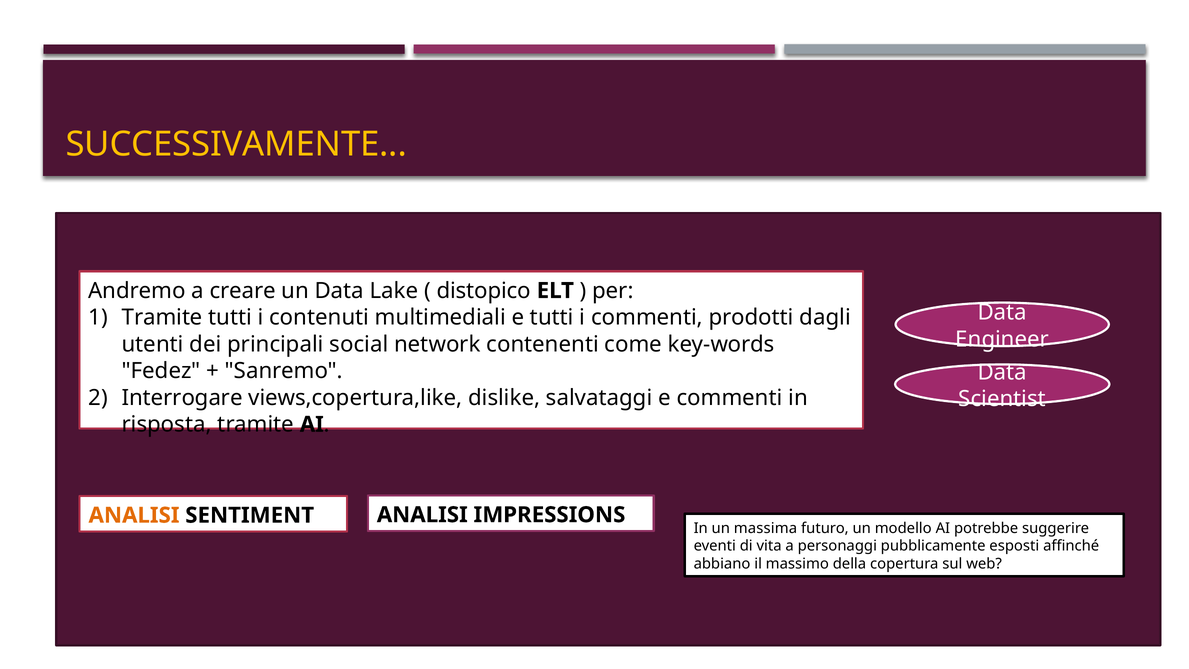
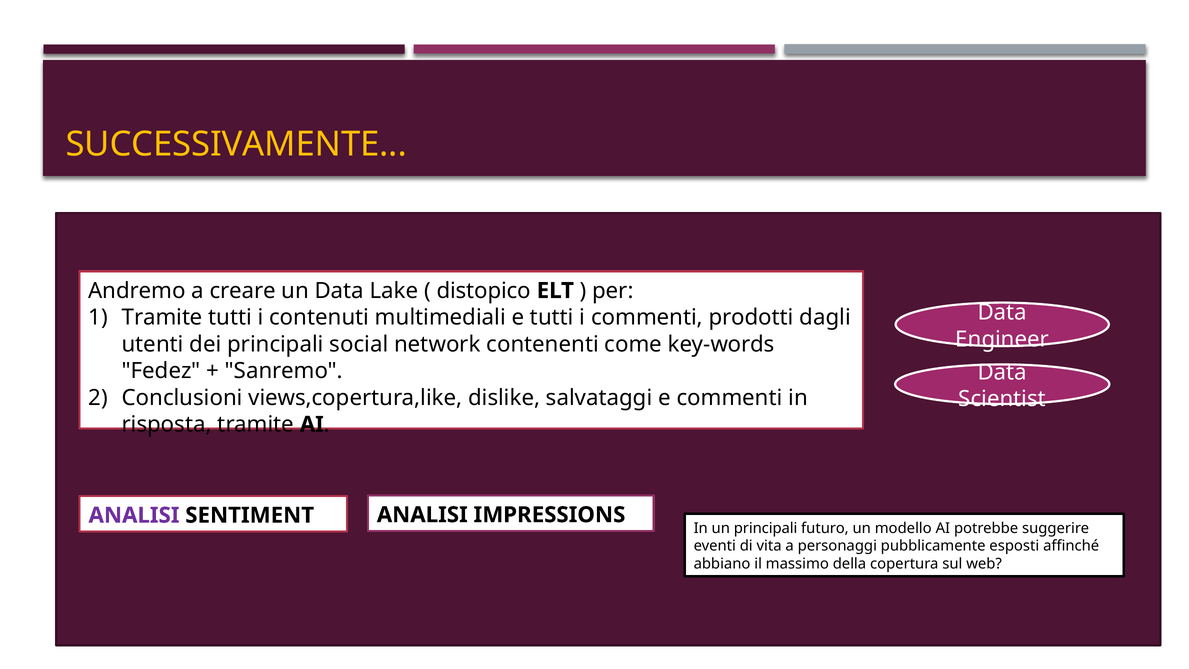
Interrogare: Interrogare -> Conclusioni
ANALISI at (134, 515) colour: orange -> purple
un massima: massima -> principali
